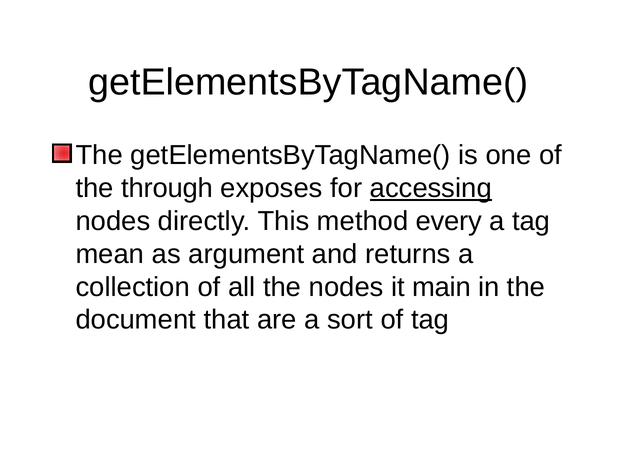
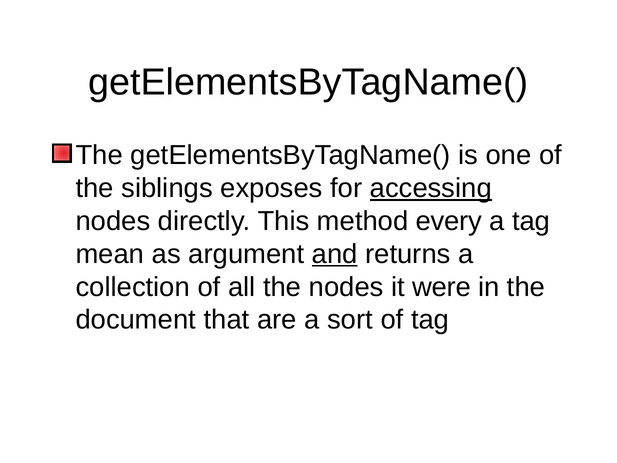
through: through -> siblings
and underline: none -> present
main: main -> were
